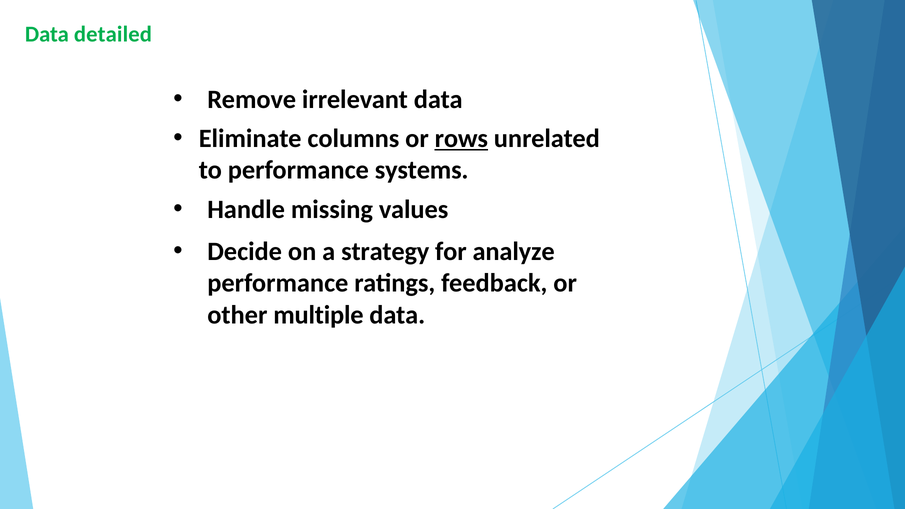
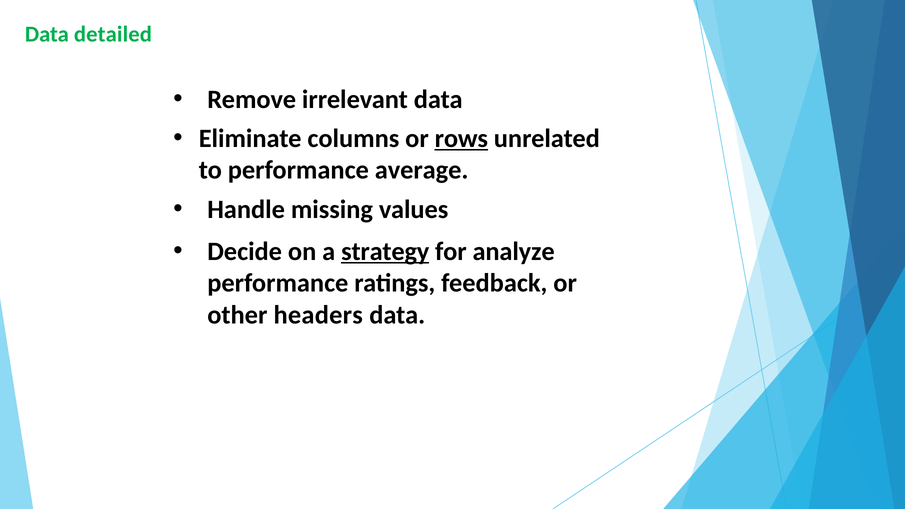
systems: systems -> average
strategy underline: none -> present
multiple: multiple -> headers
